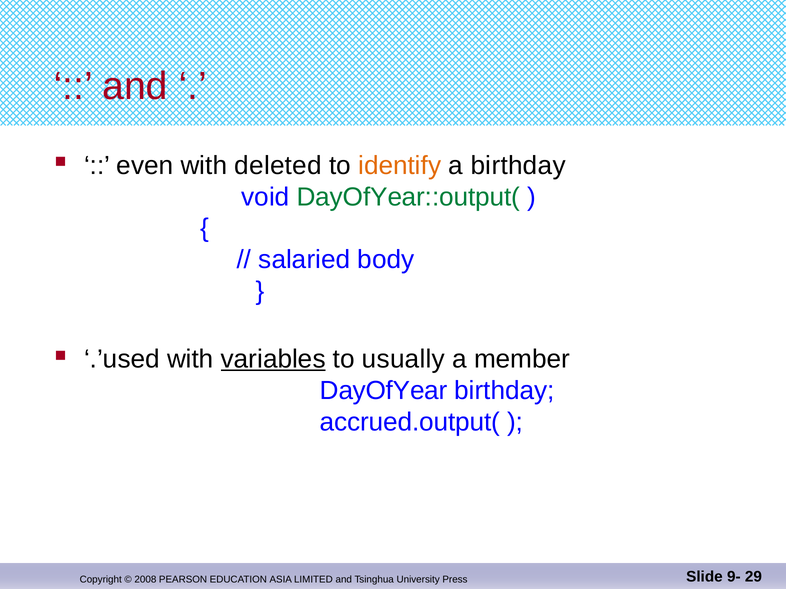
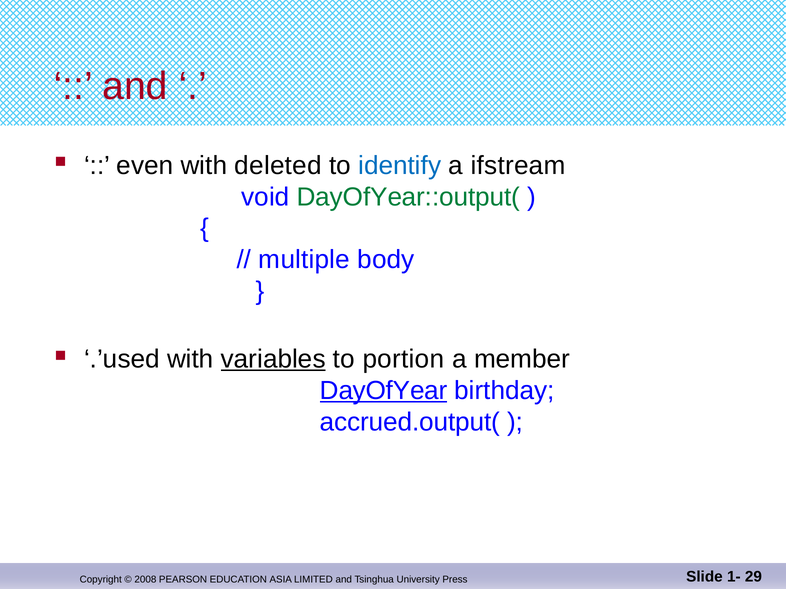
identify colour: orange -> blue
a birthday: birthday -> ifstream
salaried: salaried -> multiple
usually: usually -> portion
DayOfYear underline: none -> present
9-: 9- -> 1-
